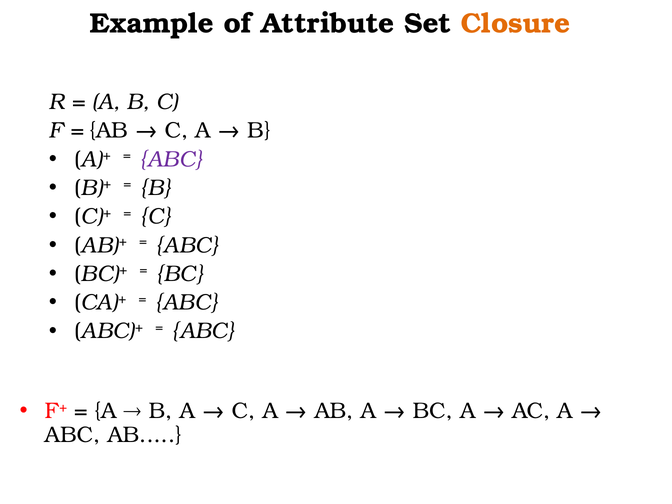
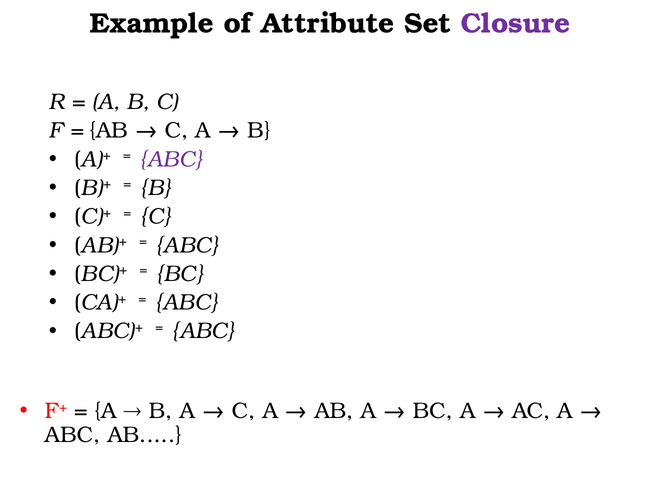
Closure colour: orange -> purple
